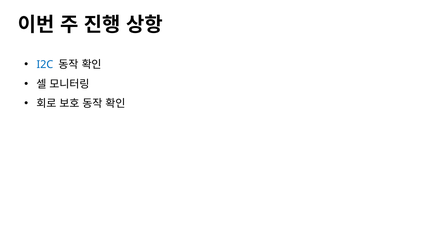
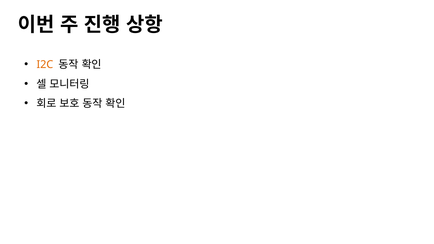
I2C colour: blue -> orange
